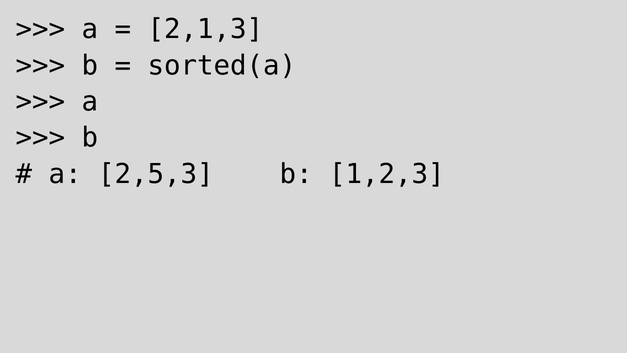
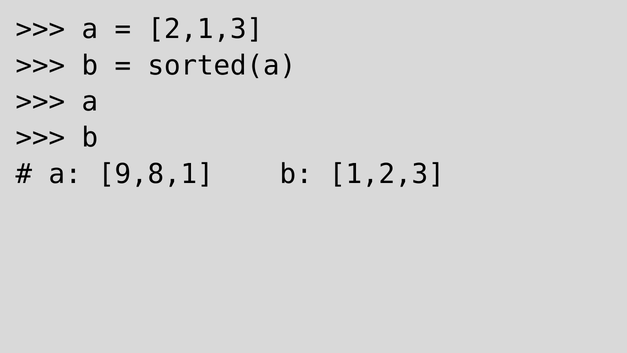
2,5,3: 2,5,3 -> 9,8,1
